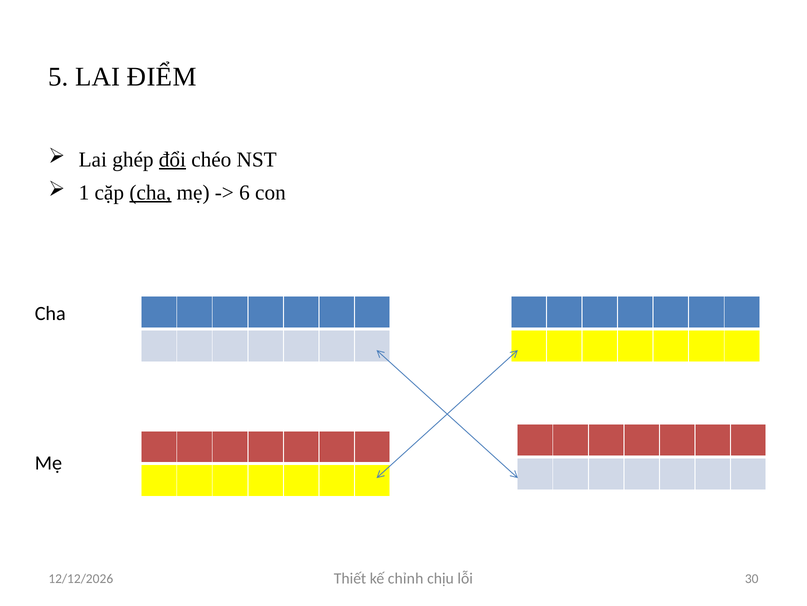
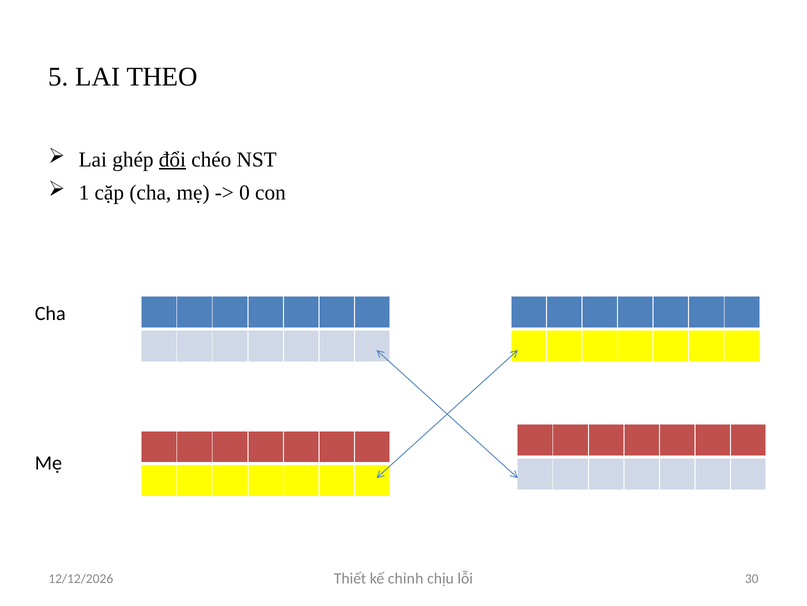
ĐIỂM: ĐIỂM -> THEO
cha at (150, 192) underline: present -> none
6: 6 -> 0
